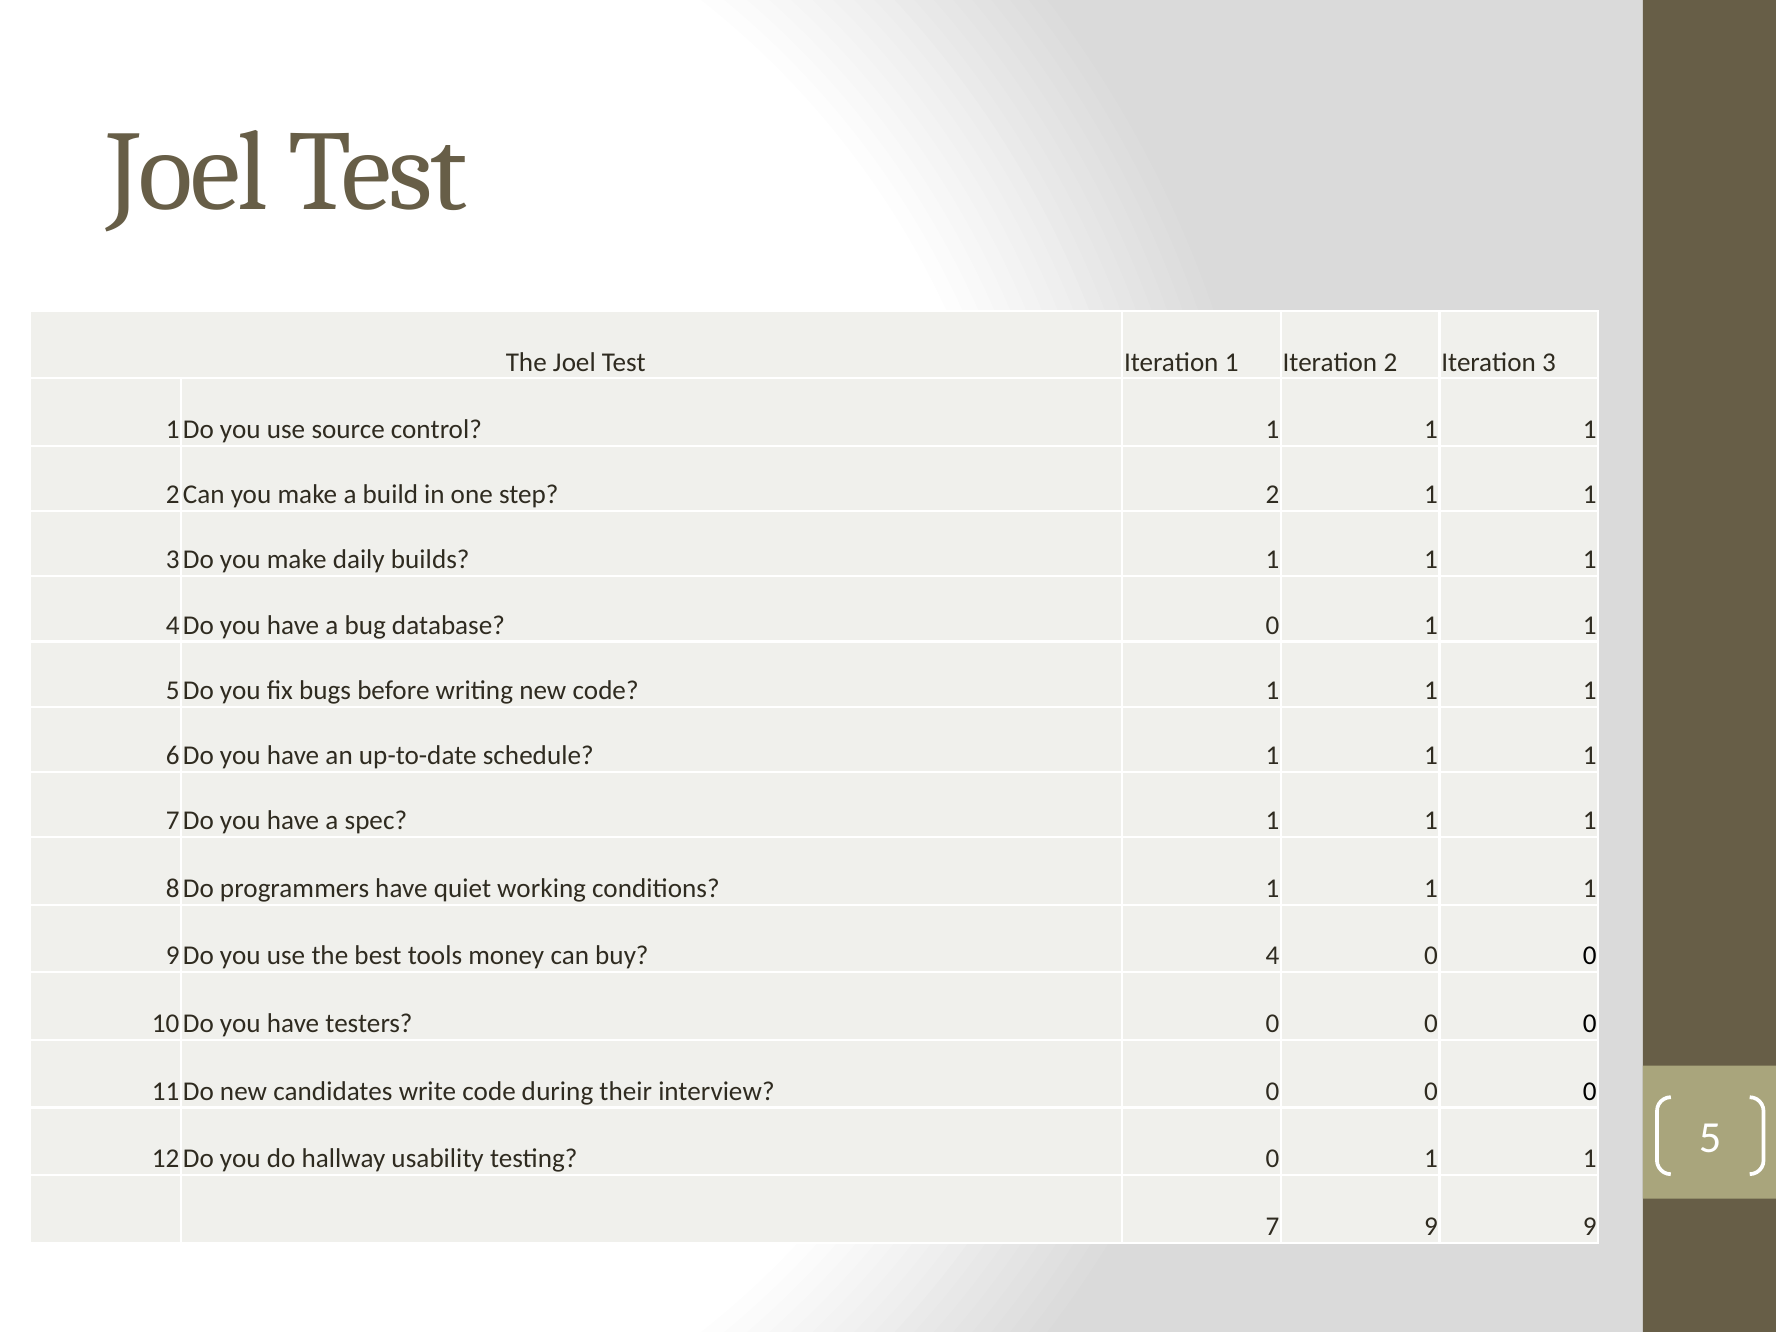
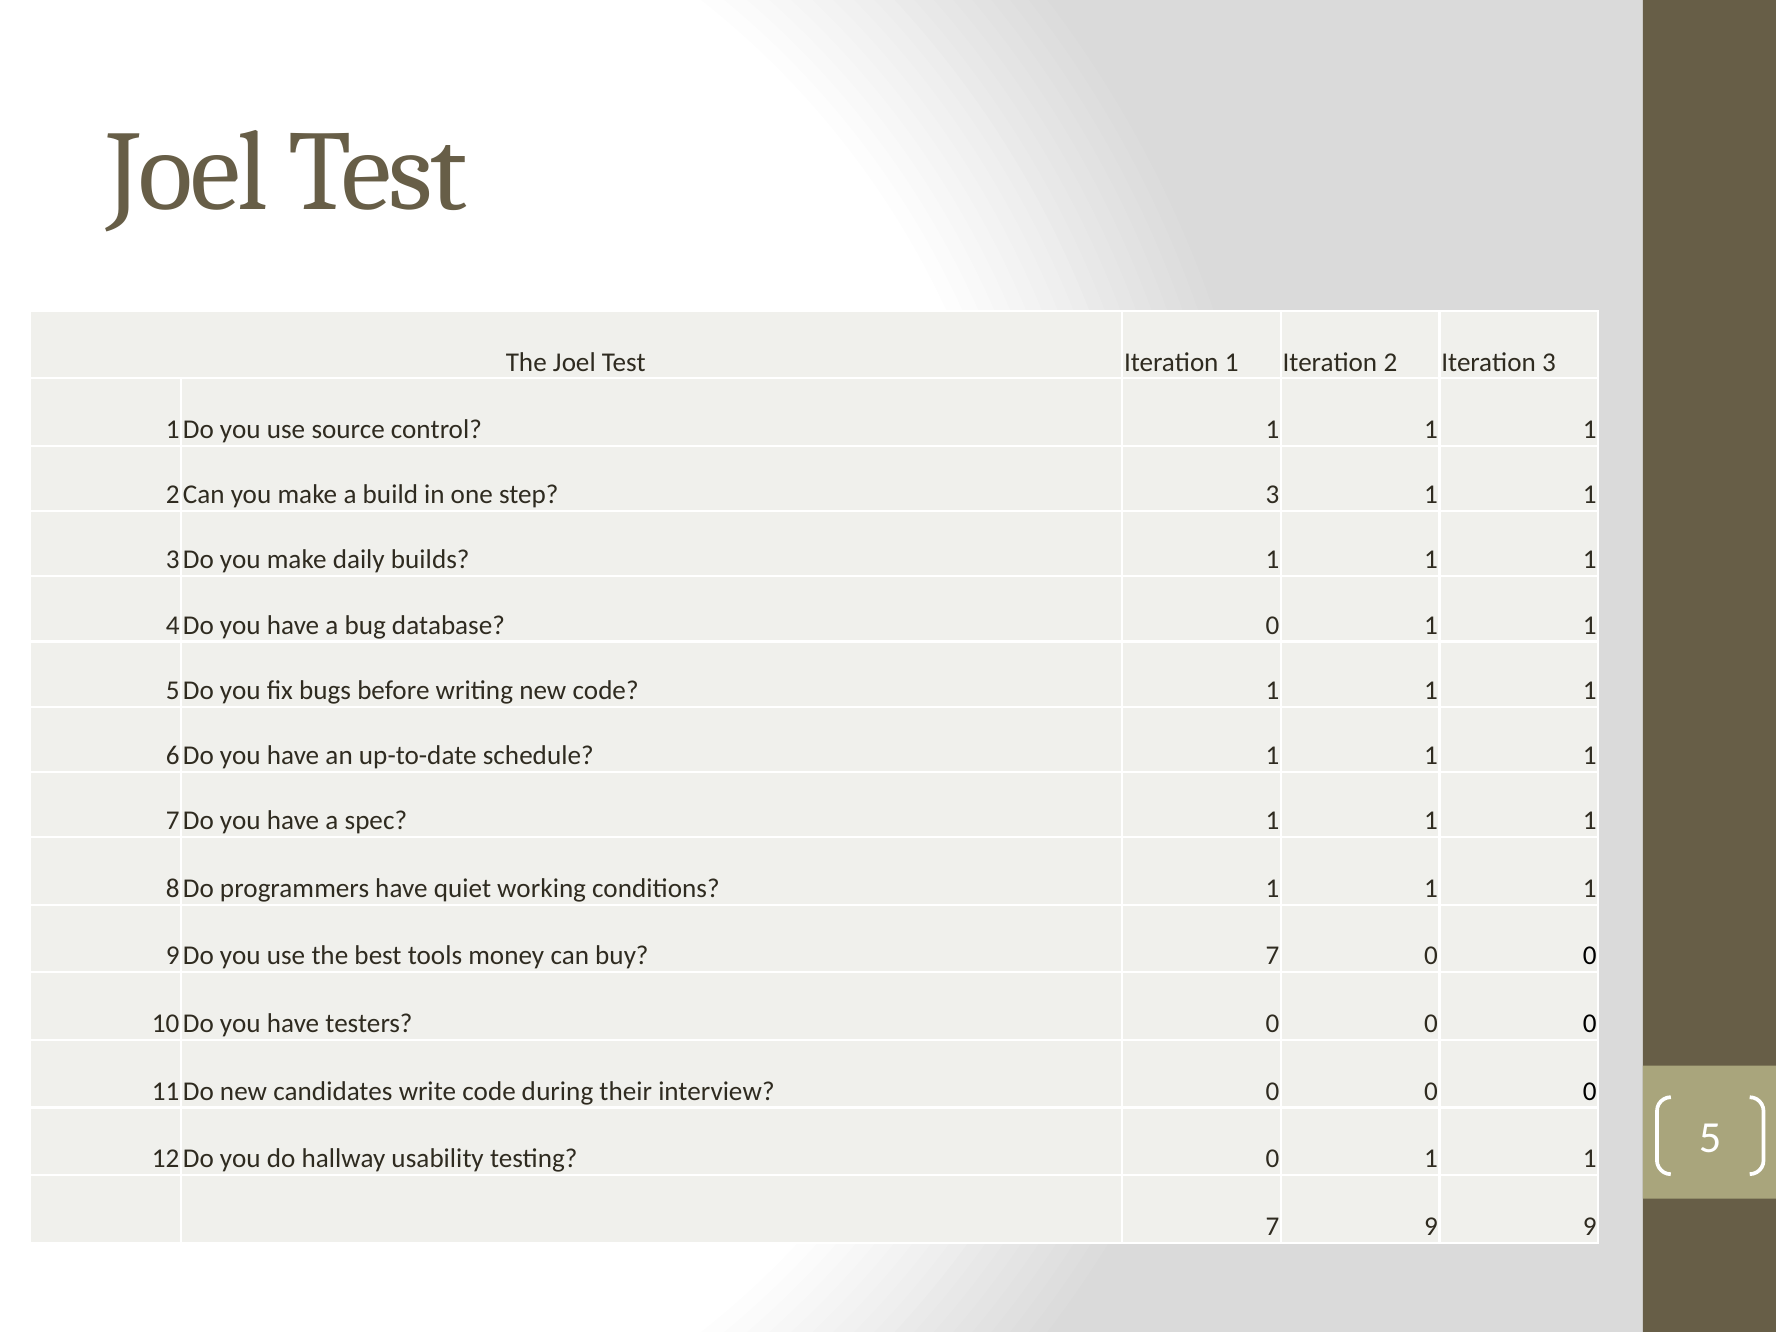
step 2: 2 -> 3
buy 4: 4 -> 7
